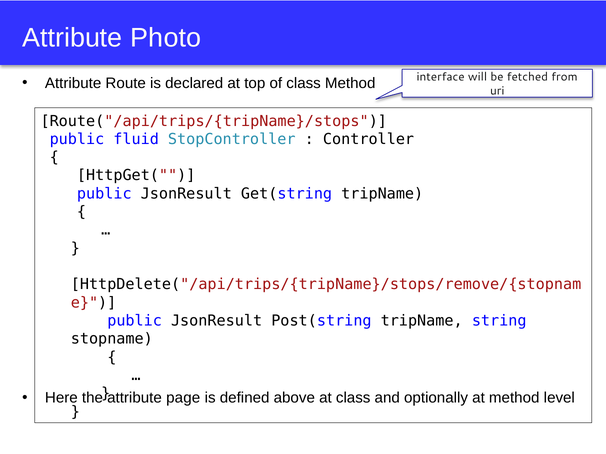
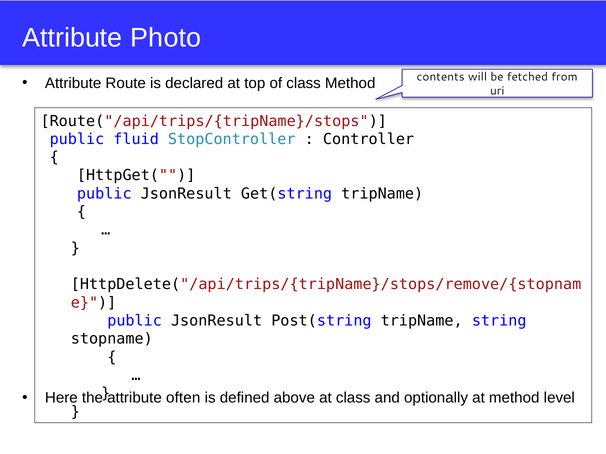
interface: interface -> contents
page: page -> often
